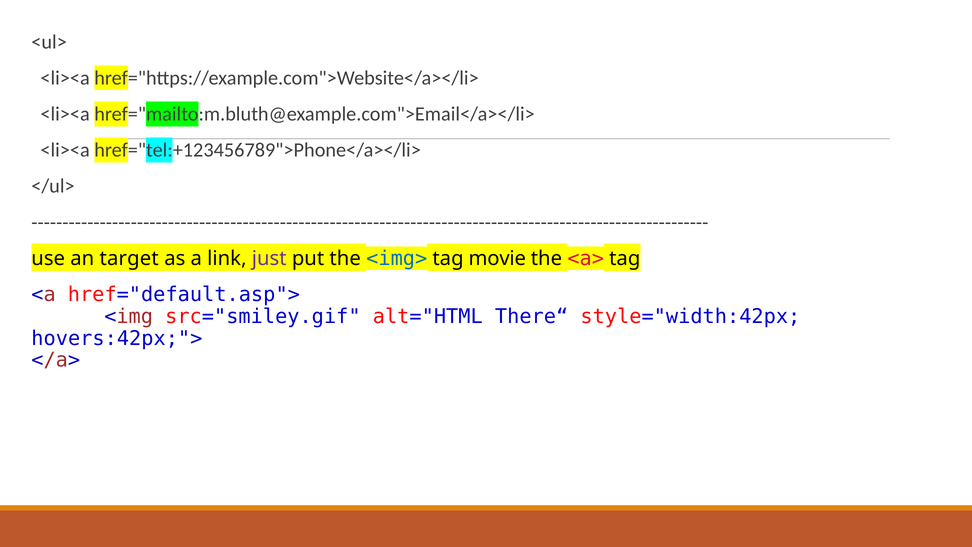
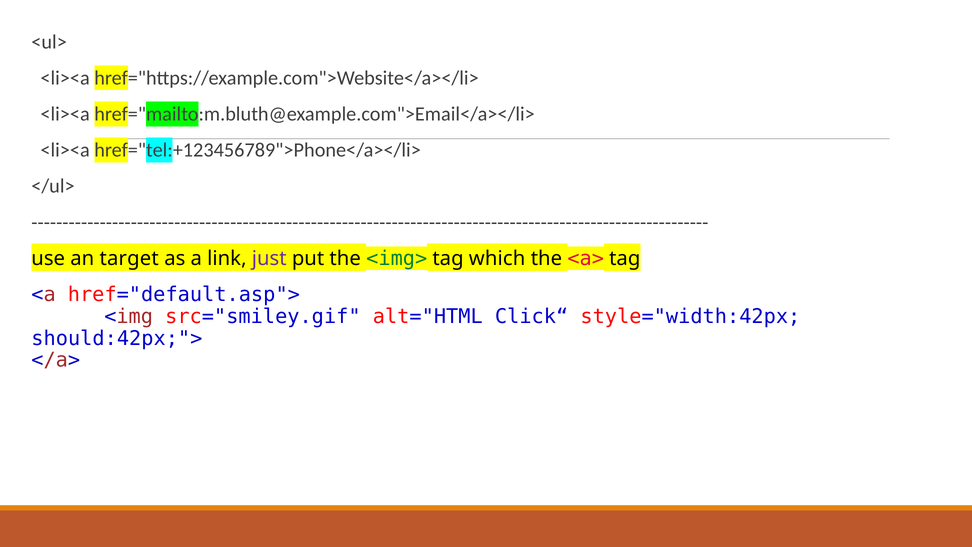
<img> colour: blue -> green
movie: movie -> which
There“: There“ -> Click“
hovers:42px;">: hovers:42px;"> -> should:42px;">
